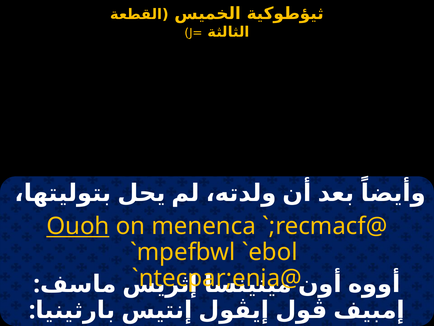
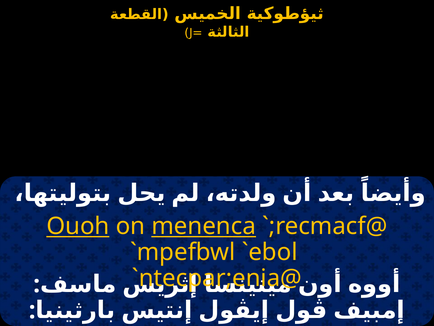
menenca underline: none -> present
